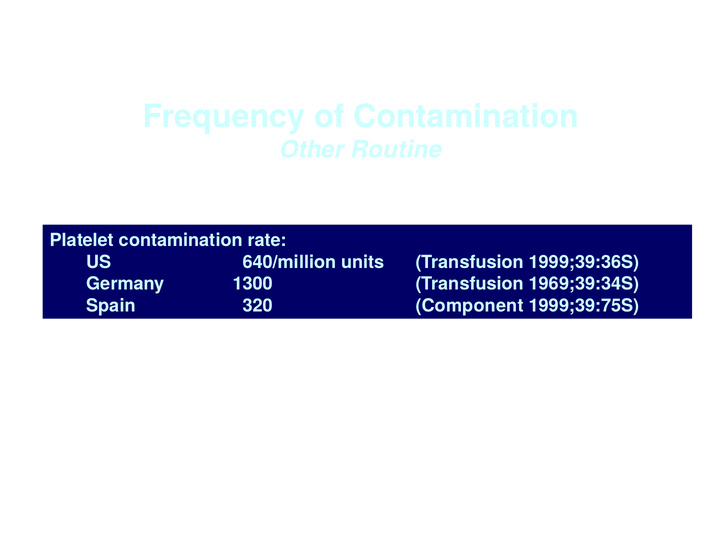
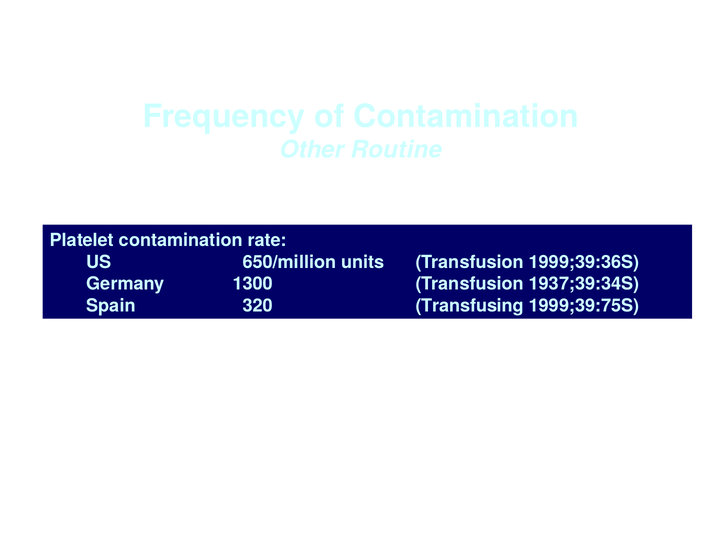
640/million: 640/million -> 650/million
1969;39:34S: 1969;39:34S -> 1937;39:34S
Component: Component -> Transfusing
